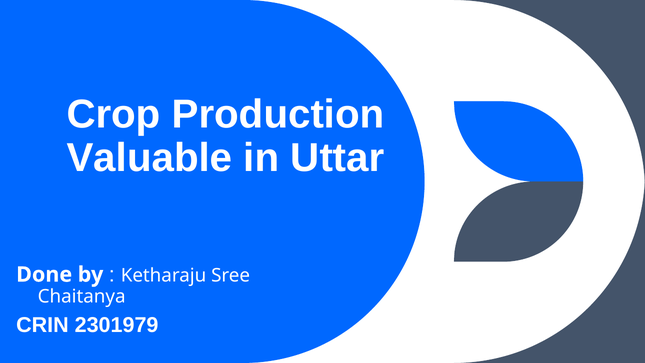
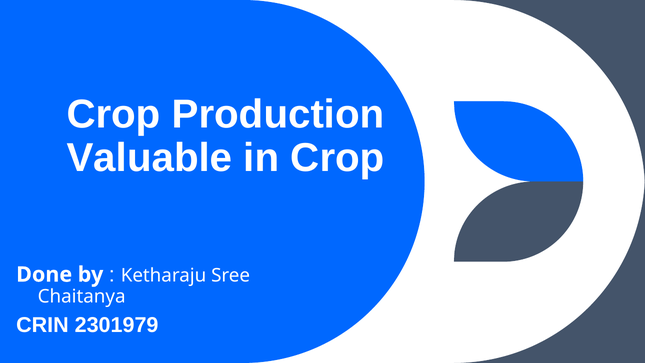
in Uttar: Uttar -> Crop
